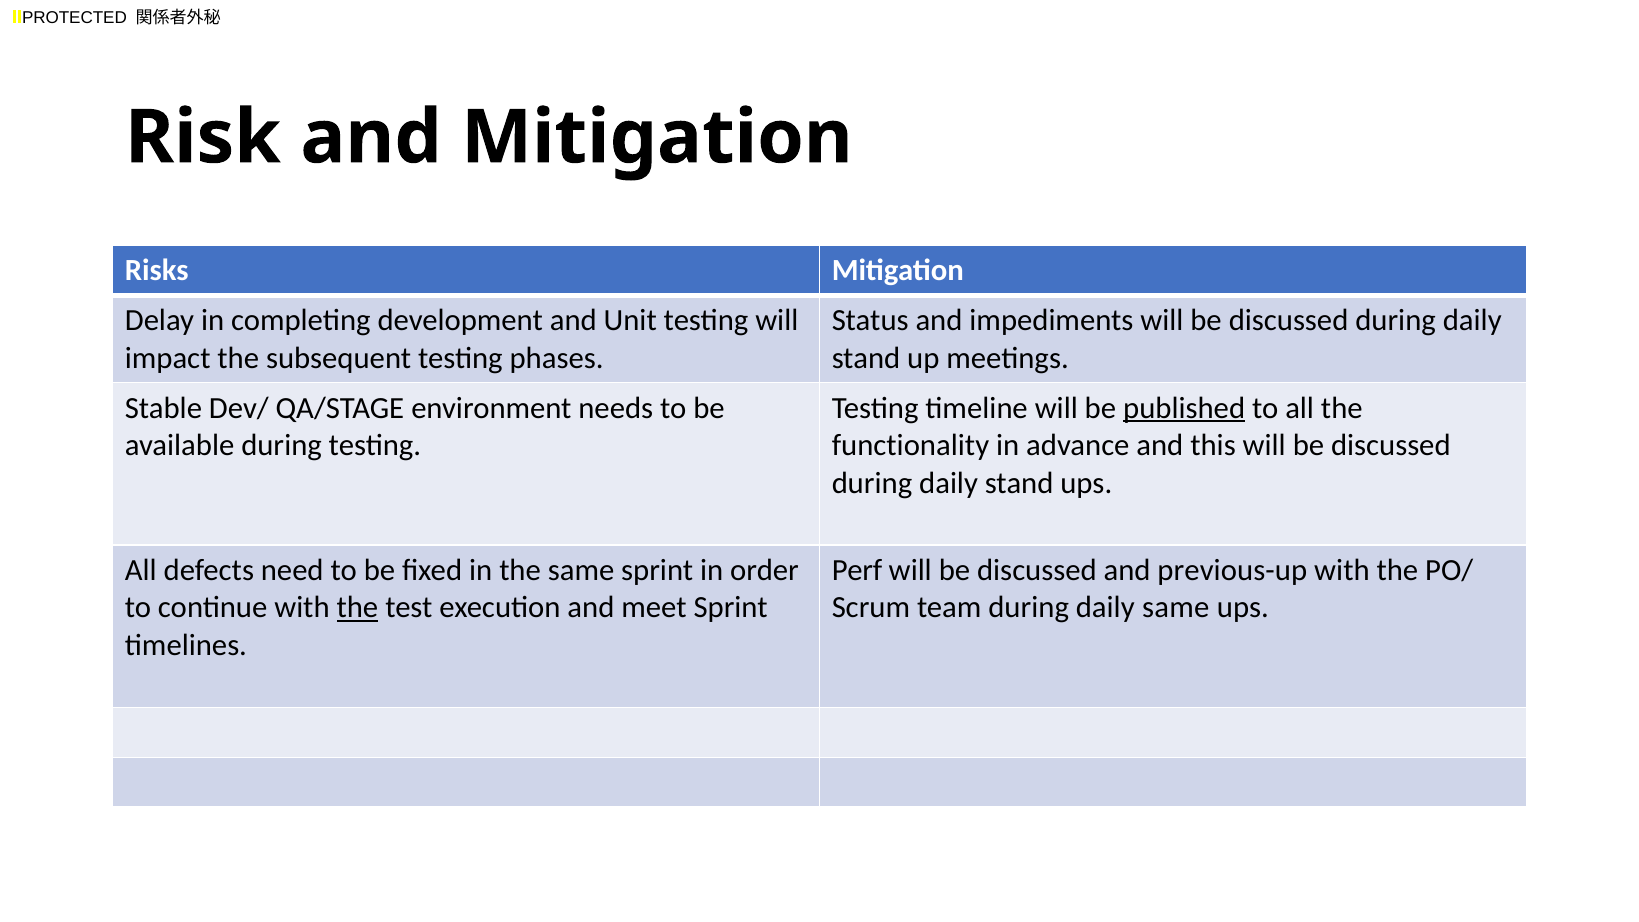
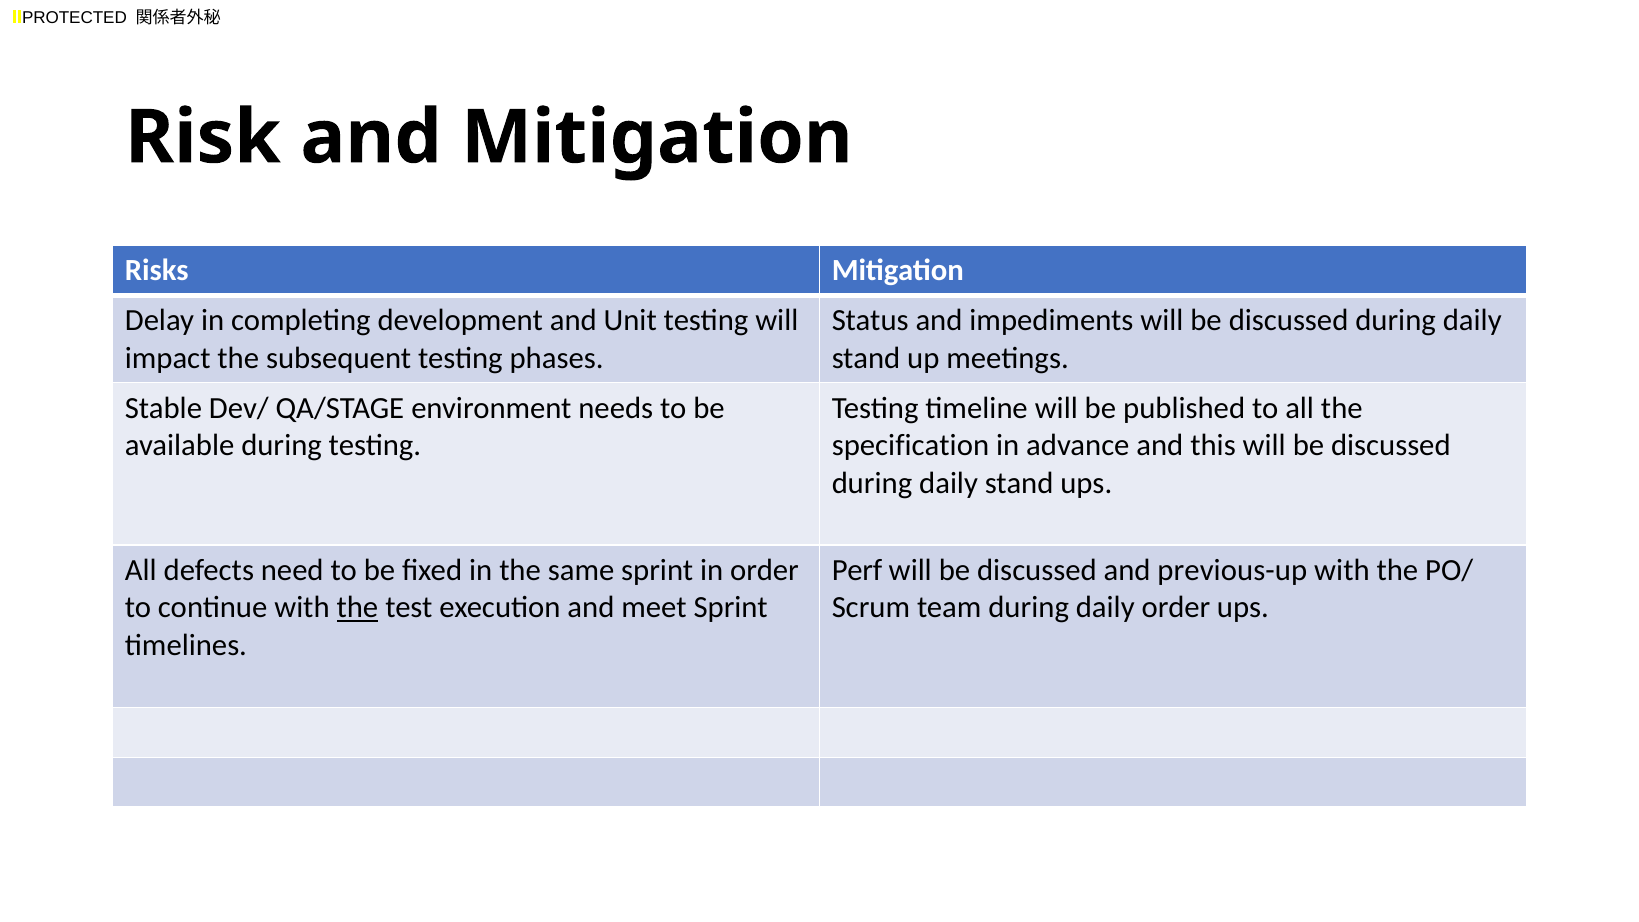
published underline: present -> none
functionality: functionality -> specification
daily same: same -> order
